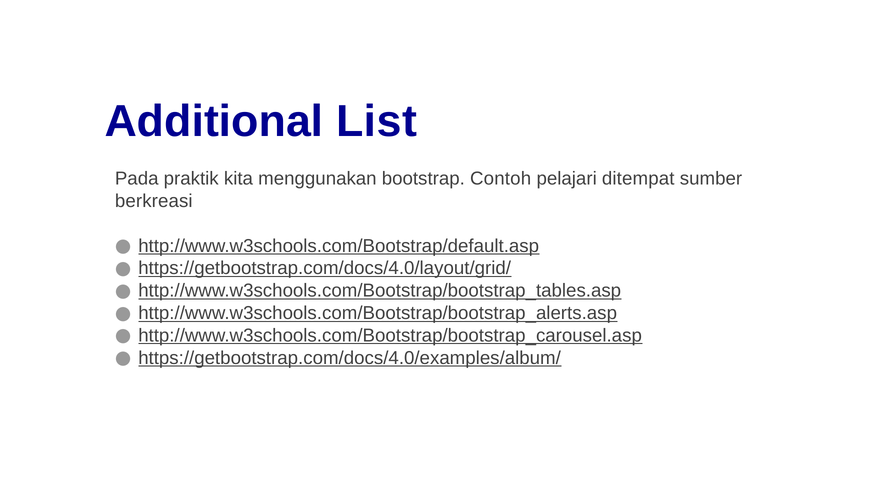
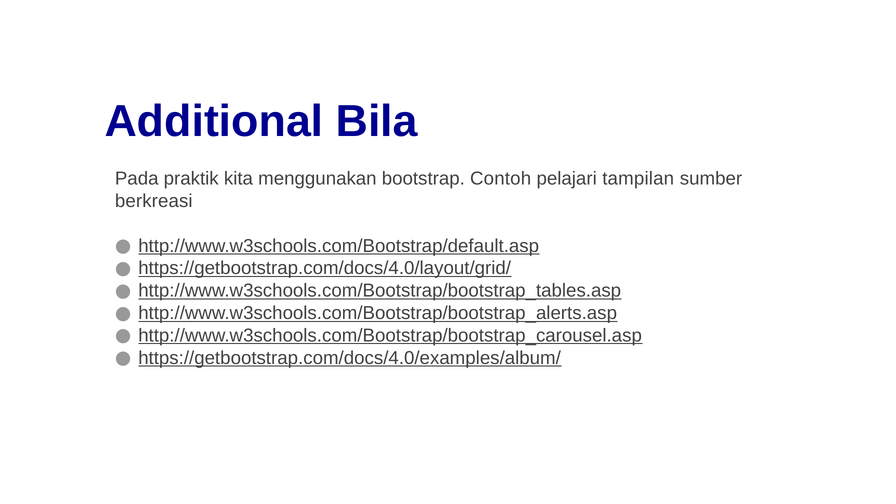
List: List -> Bila
ditempat: ditempat -> tampilan
